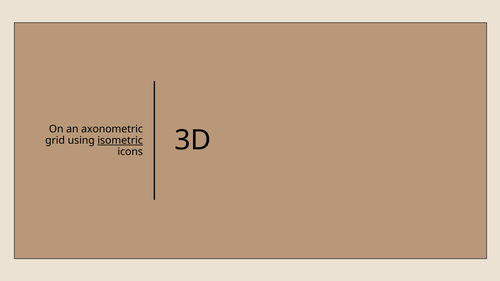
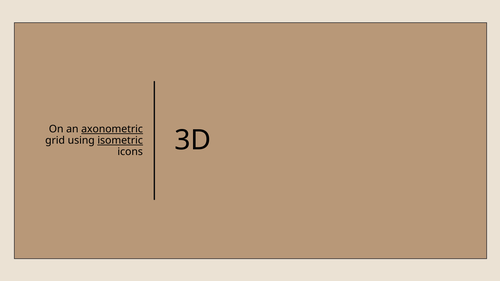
axonometric underline: none -> present
